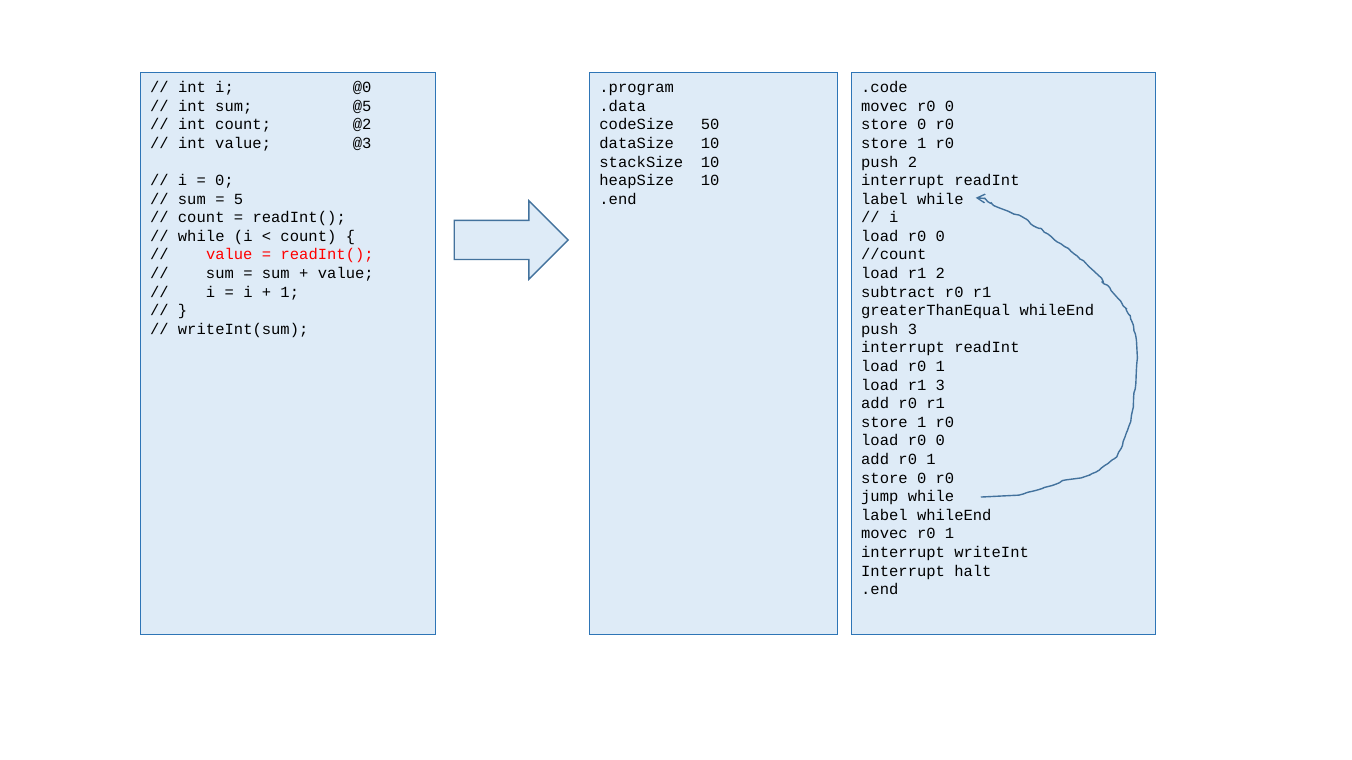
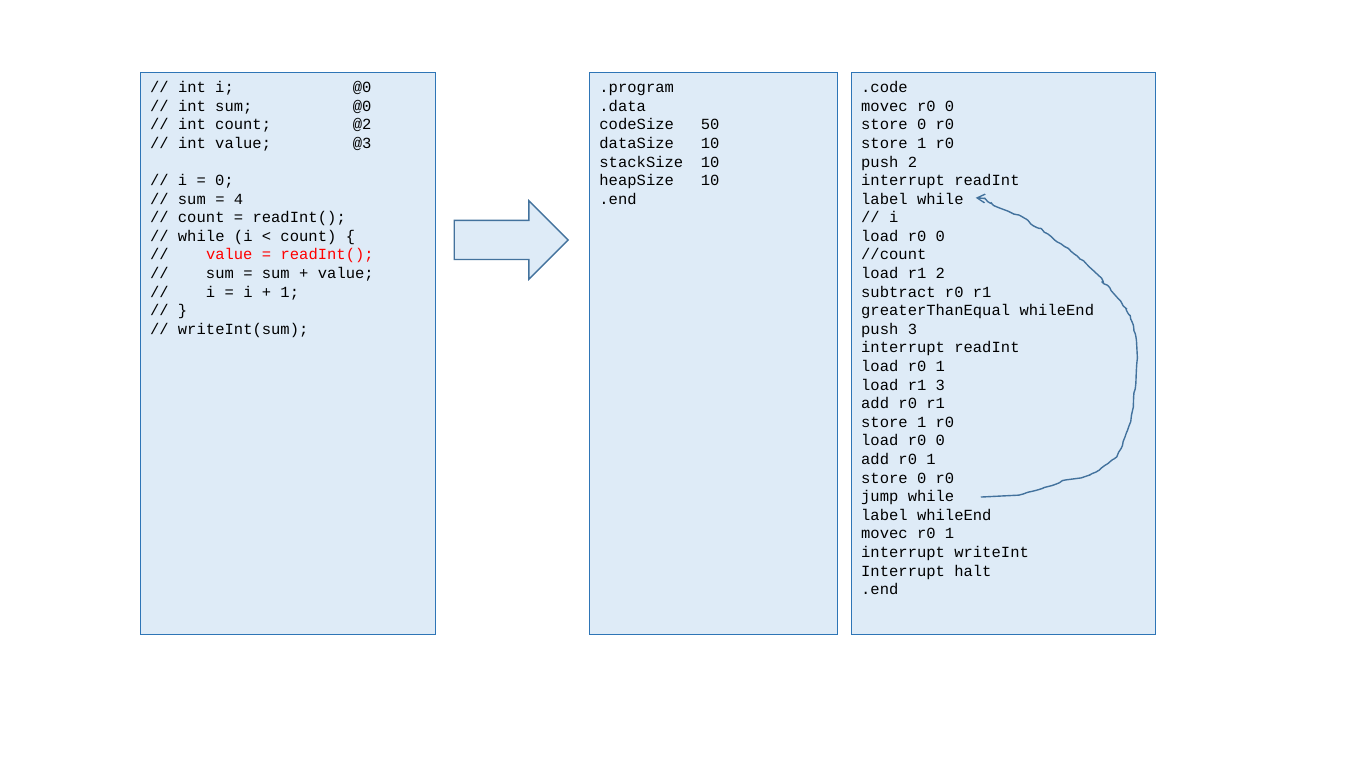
sum @5: @5 -> @0
5: 5 -> 4
